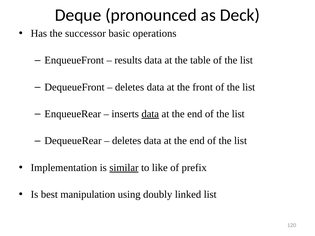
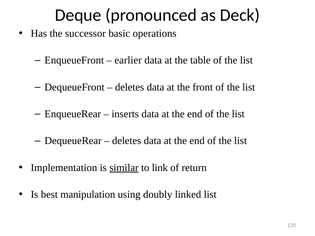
results: results -> earlier
data at (150, 114) underline: present -> none
like: like -> link
prefix: prefix -> return
